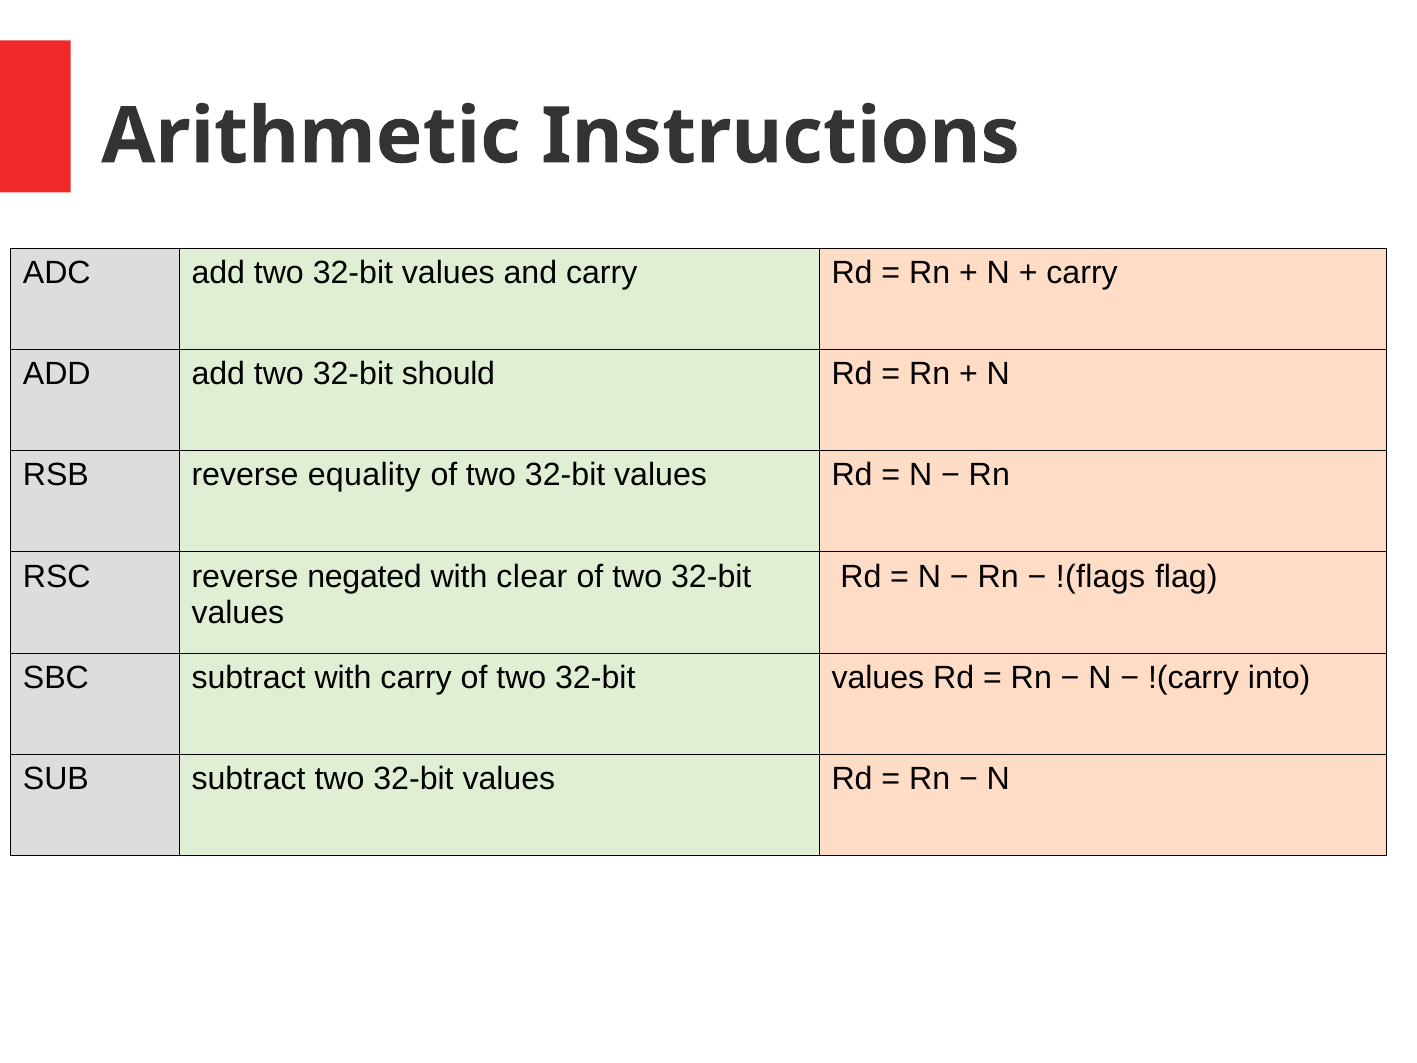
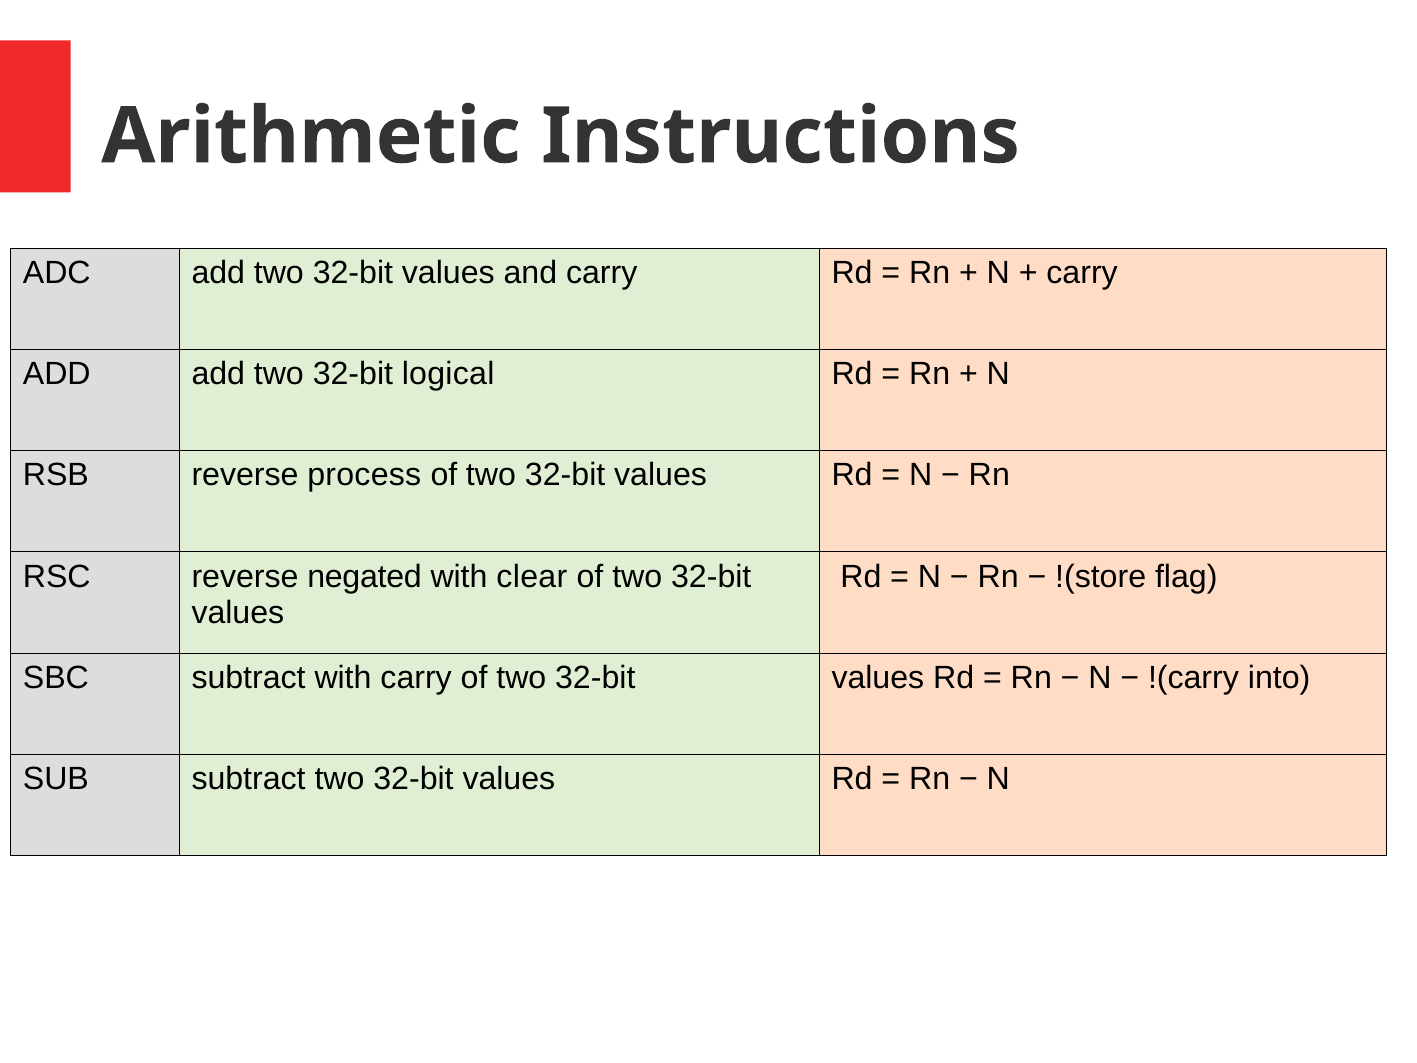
should: should -> logical
equality: equality -> process
!(flags: !(flags -> !(store
